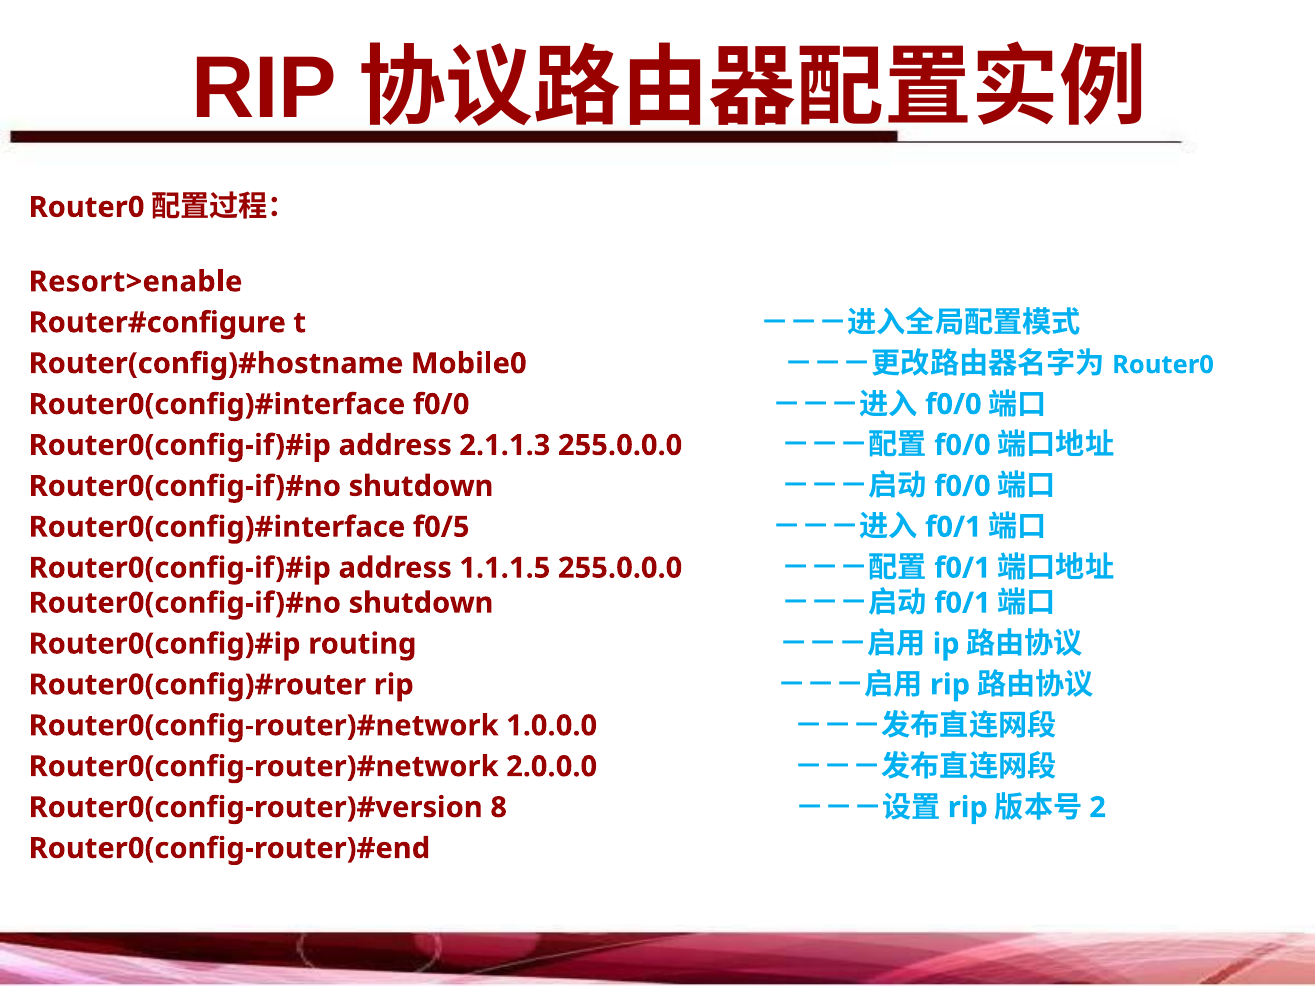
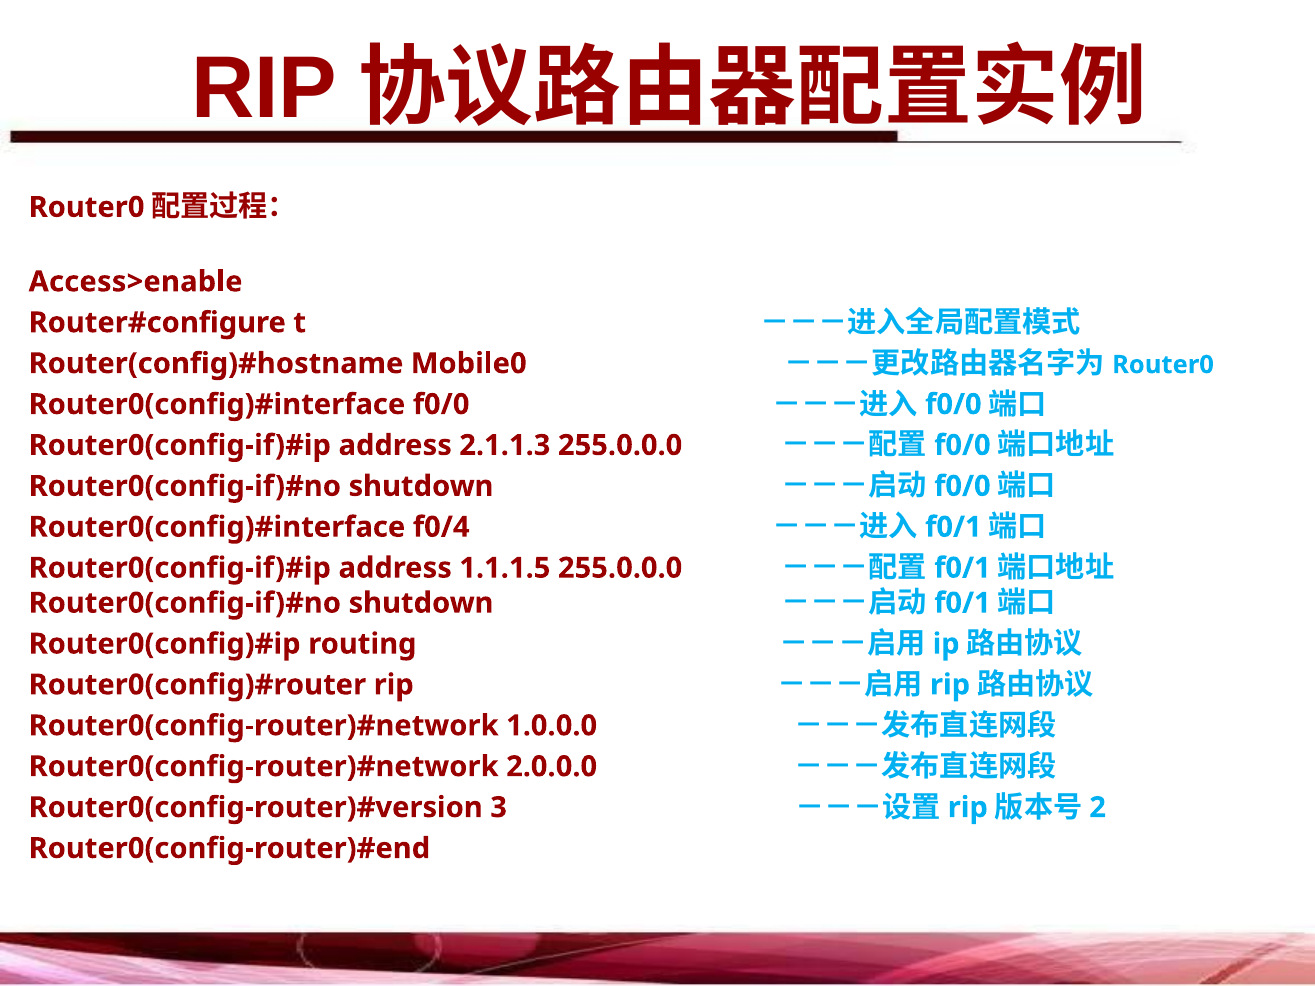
Resort>enable: Resort>enable -> Access>enable
f0/5: f0/5 -> f0/4
8: 8 -> 3
